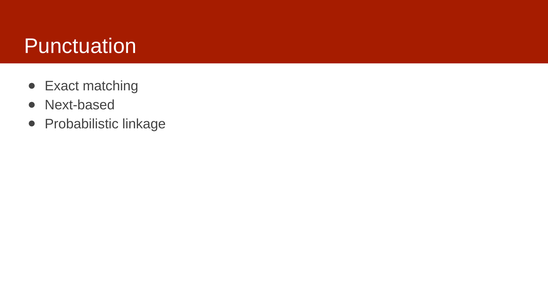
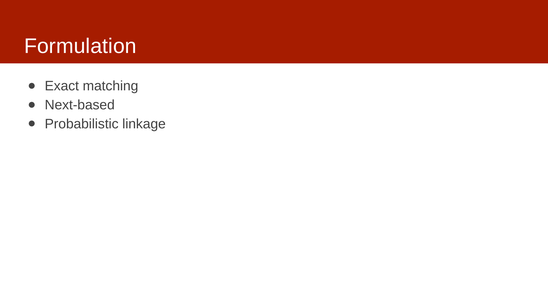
Punctuation: Punctuation -> Formulation
